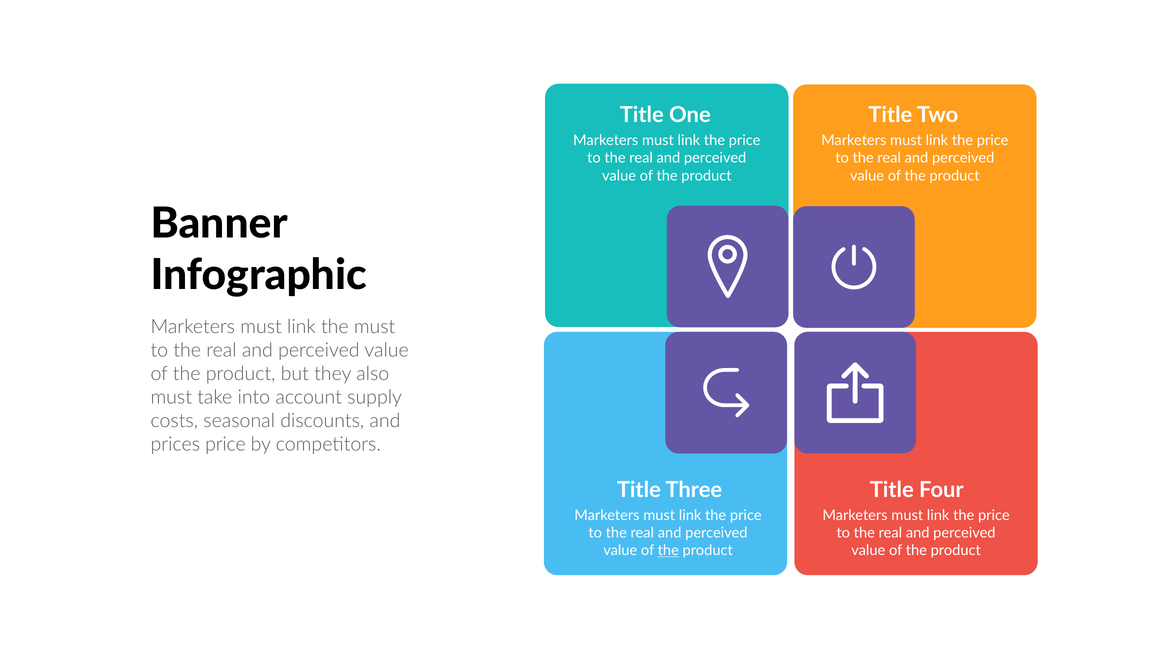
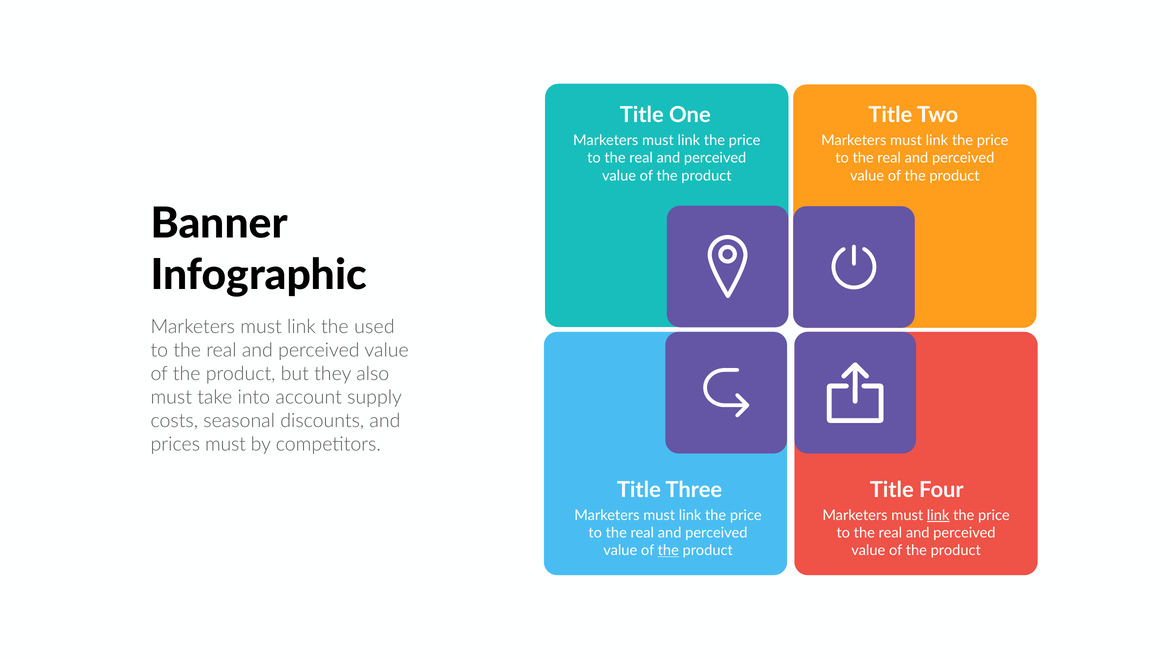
the must: must -> used
prices price: price -> must
link at (938, 515) underline: none -> present
